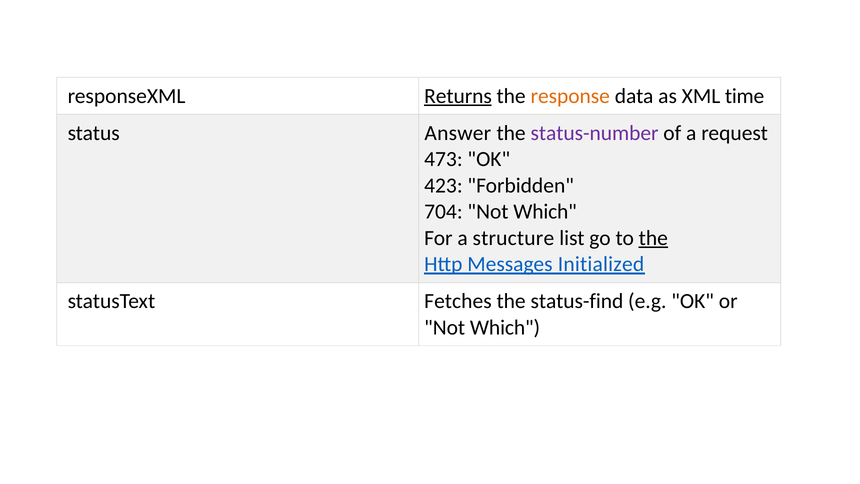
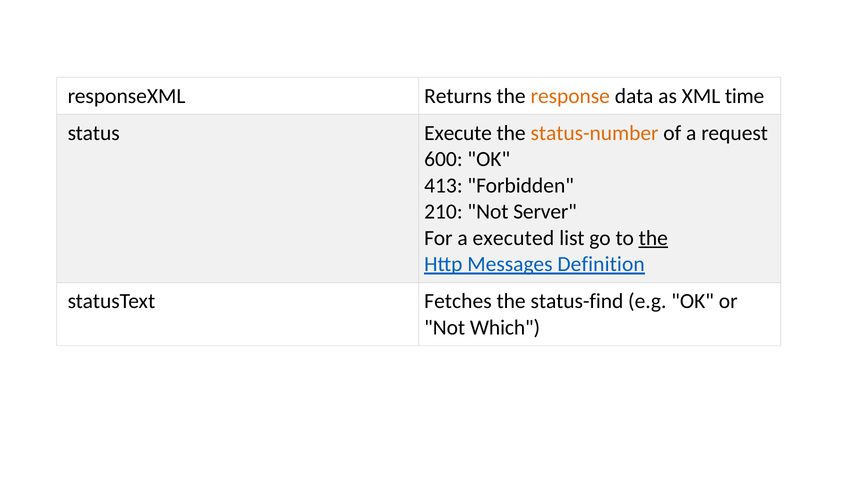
Returns underline: present -> none
Answer: Answer -> Execute
status-number colour: purple -> orange
473: 473 -> 600
423: 423 -> 413
704: 704 -> 210
Which at (545, 212): Which -> Server
structure: structure -> executed
Initialized: Initialized -> Definition
